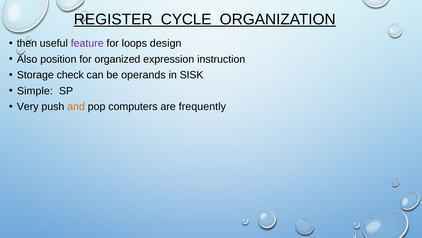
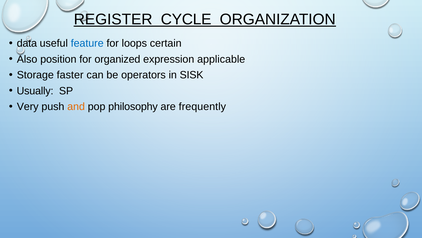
then: then -> data
feature colour: purple -> blue
design: design -> certain
instruction: instruction -> applicable
check: check -> faster
operands: operands -> operators
Simple: Simple -> Usually
computers: computers -> philosophy
